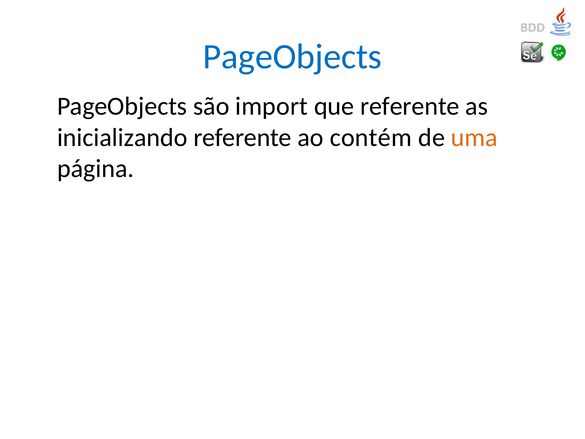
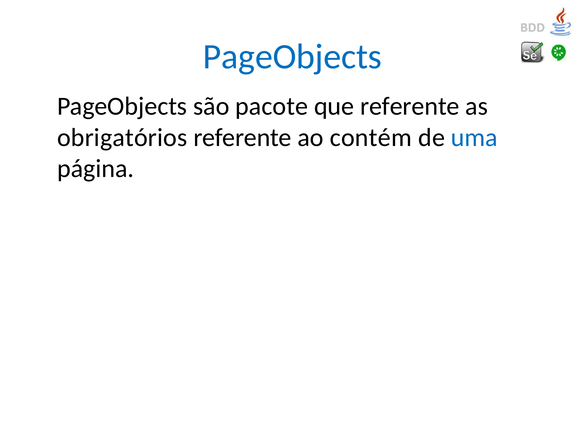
import: import -> pacote
inicializando: inicializando -> obrigatórios
uma colour: orange -> blue
